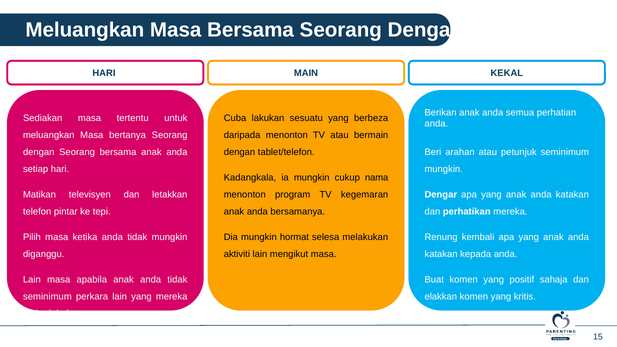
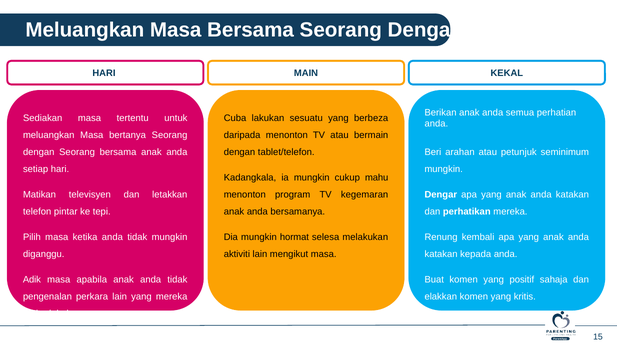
cukup nama: nama -> mahu
Lain at (32, 280): Lain -> Adik
seminimum at (47, 297): seminimum -> pengenalan
